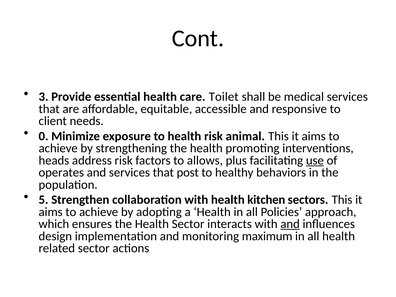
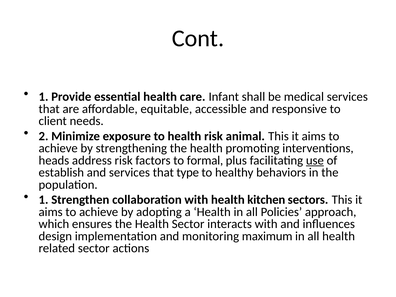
3 at (44, 97): 3 -> 1
Toilet: Toilet -> Infant
0: 0 -> 2
allows: allows -> formal
operates: operates -> establish
post: post -> type
5 at (44, 200): 5 -> 1
and at (290, 224) underline: present -> none
